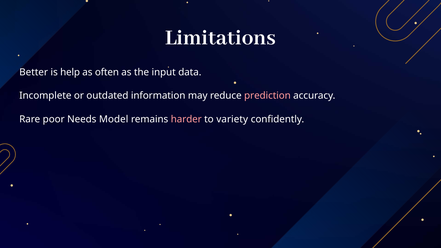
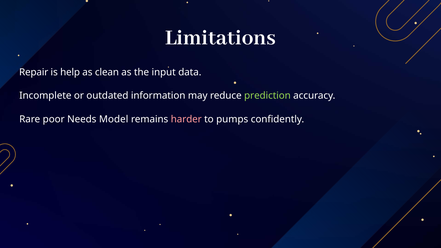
Better: Better -> Repair
often: often -> clean
prediction colour: pink -> light green
variety: variety -> pumps
